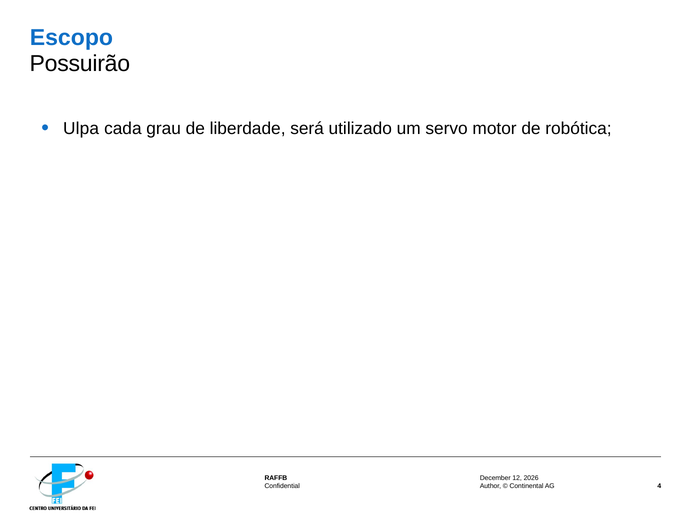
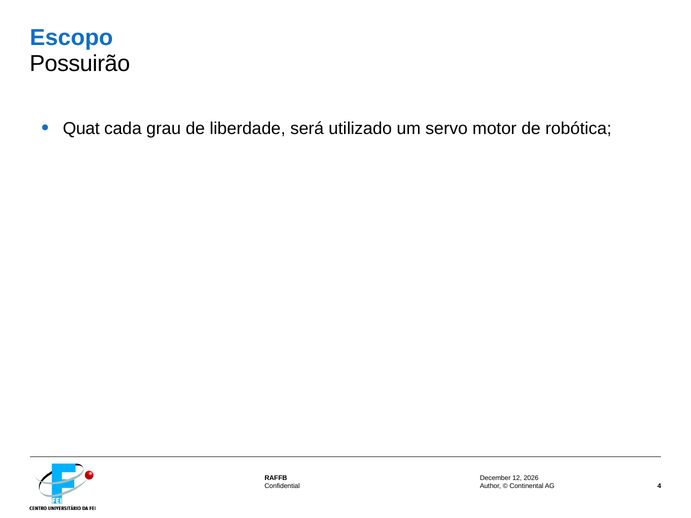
Ulpa: Ulpa -> Quat
